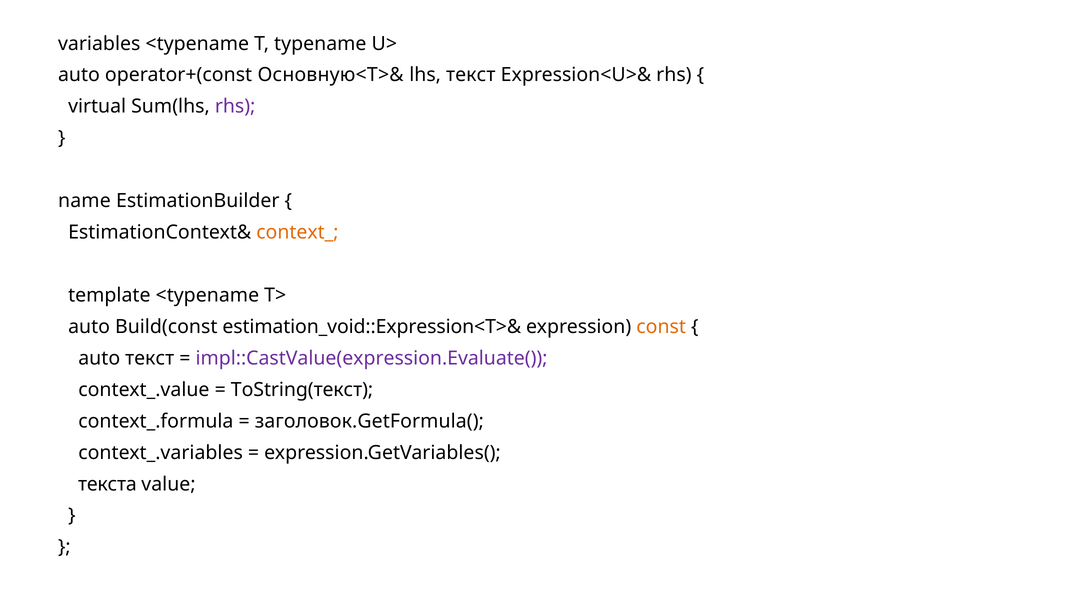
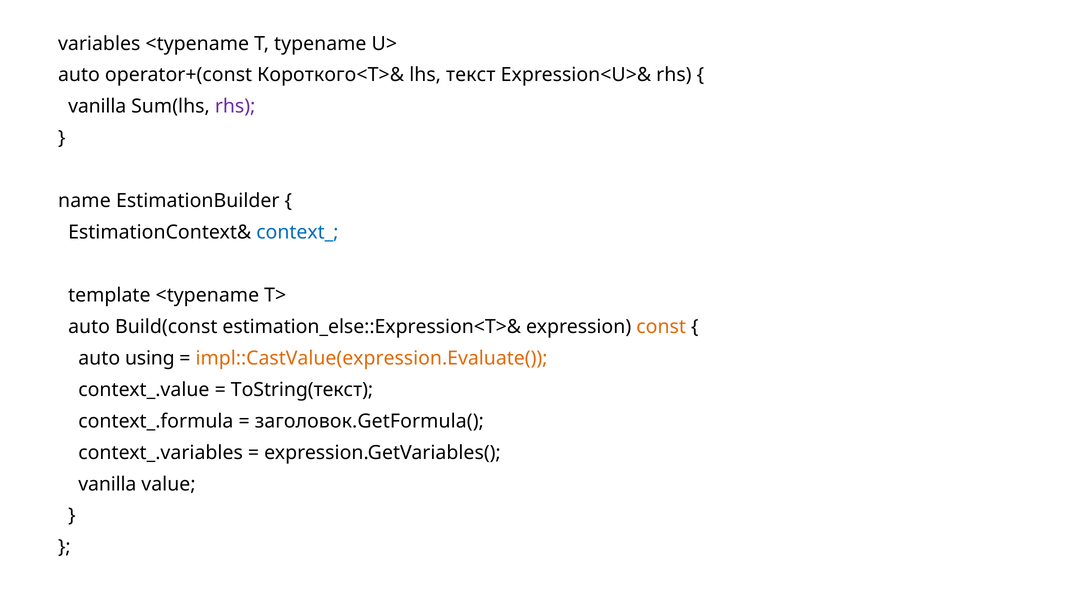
Основную<T>&: Основную<T>& -> Короткого<T>&
virtual at (97, 107): virtual -> vanilla
context_ colour: orange -> blue
estimation_void::Expression<T>&: estimation_void::Expression<T>& -> estimation_else::Expression<T>&
auto текст: текст -> using
impl::CastValue(expression.Evaluate( colour: purple -> orange
текста at (107, 484): текста -> vanilla
